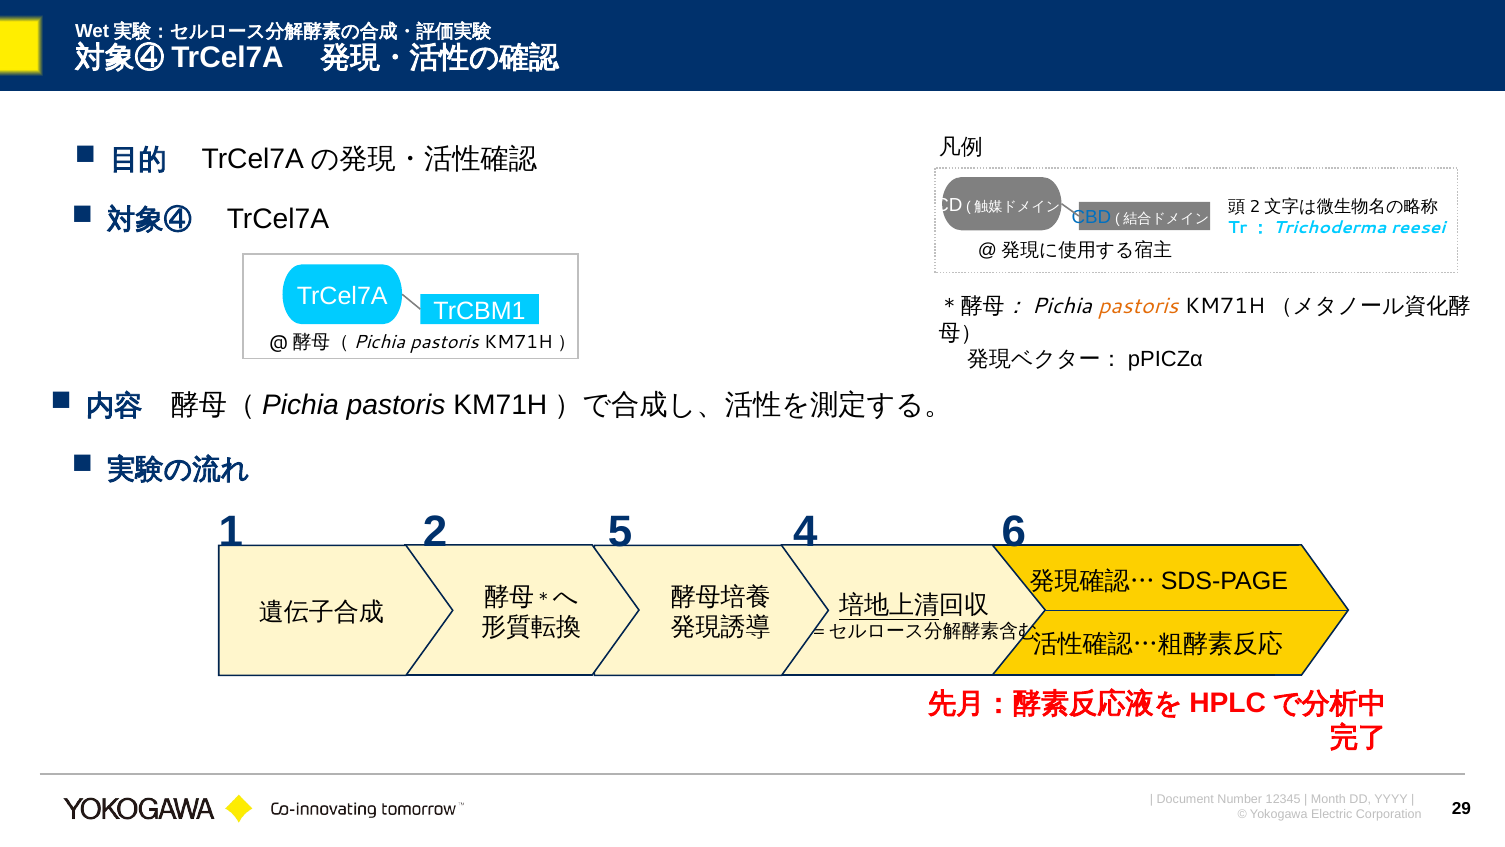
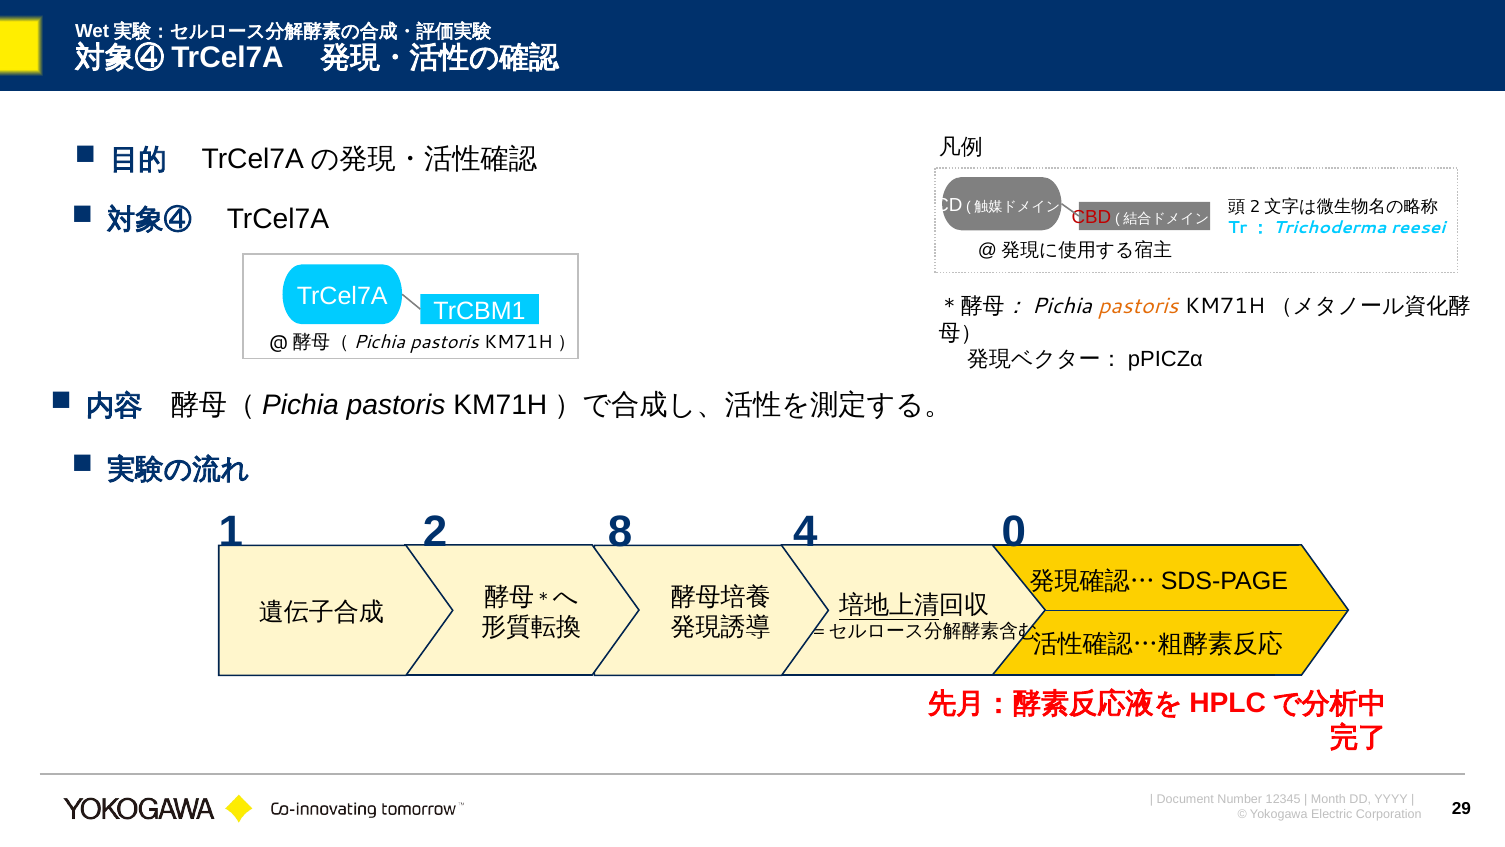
CBD colour: blue -> red
5: 5 -> 8
6: 6 -> 0
